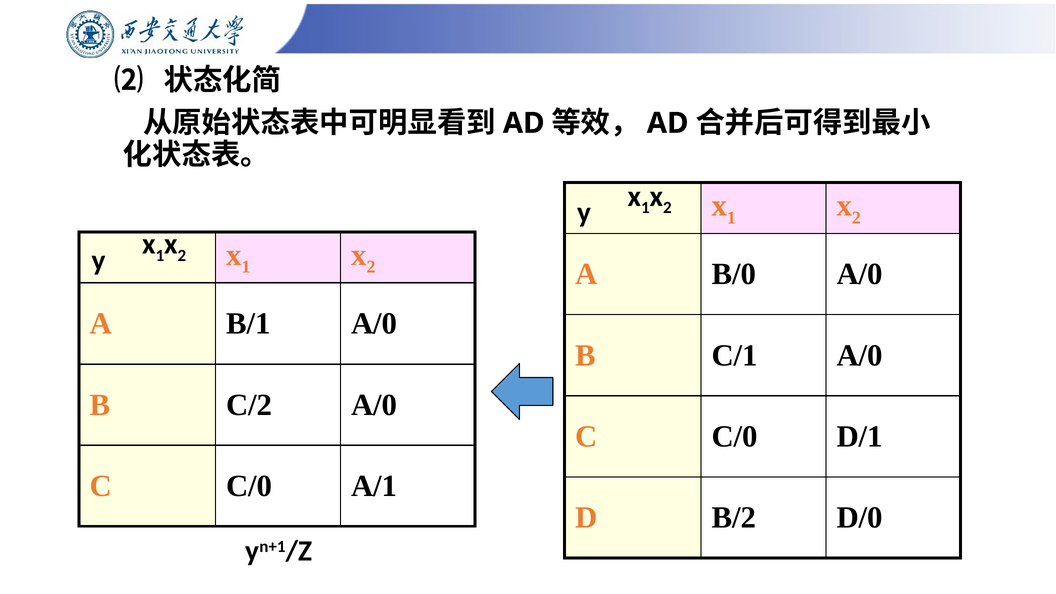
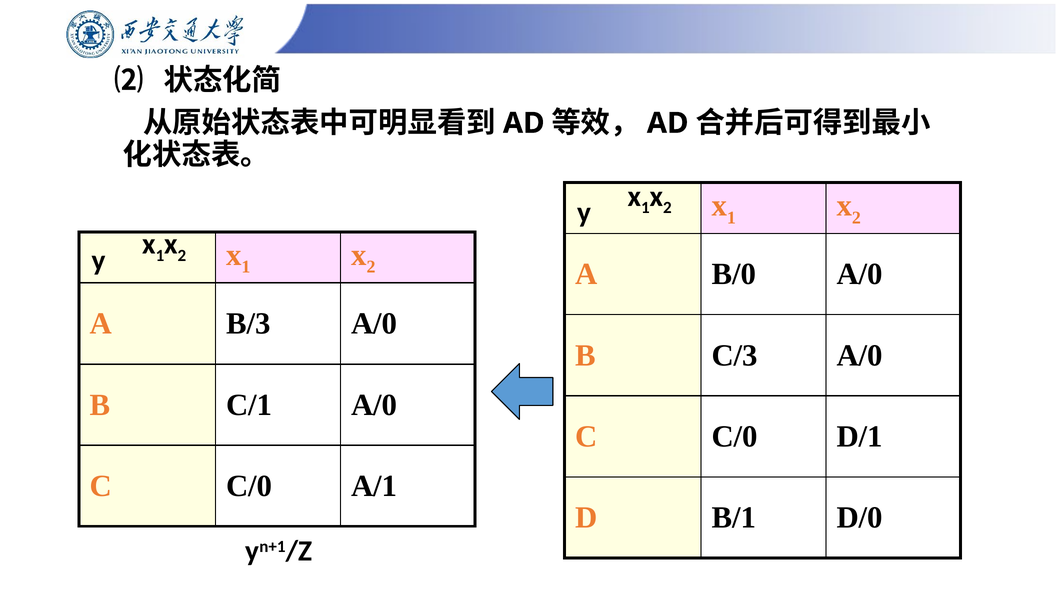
B/1: B/1 -> B/3
C/1: C/1 -> C/3
C/2: C/2 -> C/1
B/2: B/2 -> B/1
